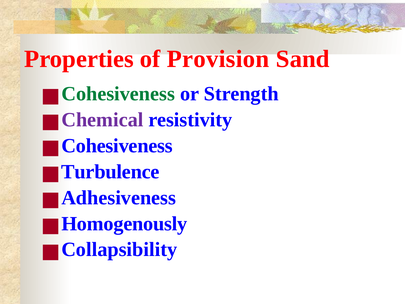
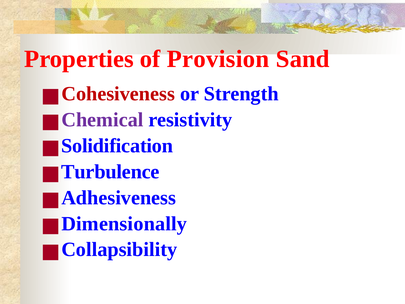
Cohesiveness at (118, 94) colour: green -> red
Cohesiveness at (117, 146): Cohesiveness -> Solidification
Homogenously: Homogenously -> Dimensionally
